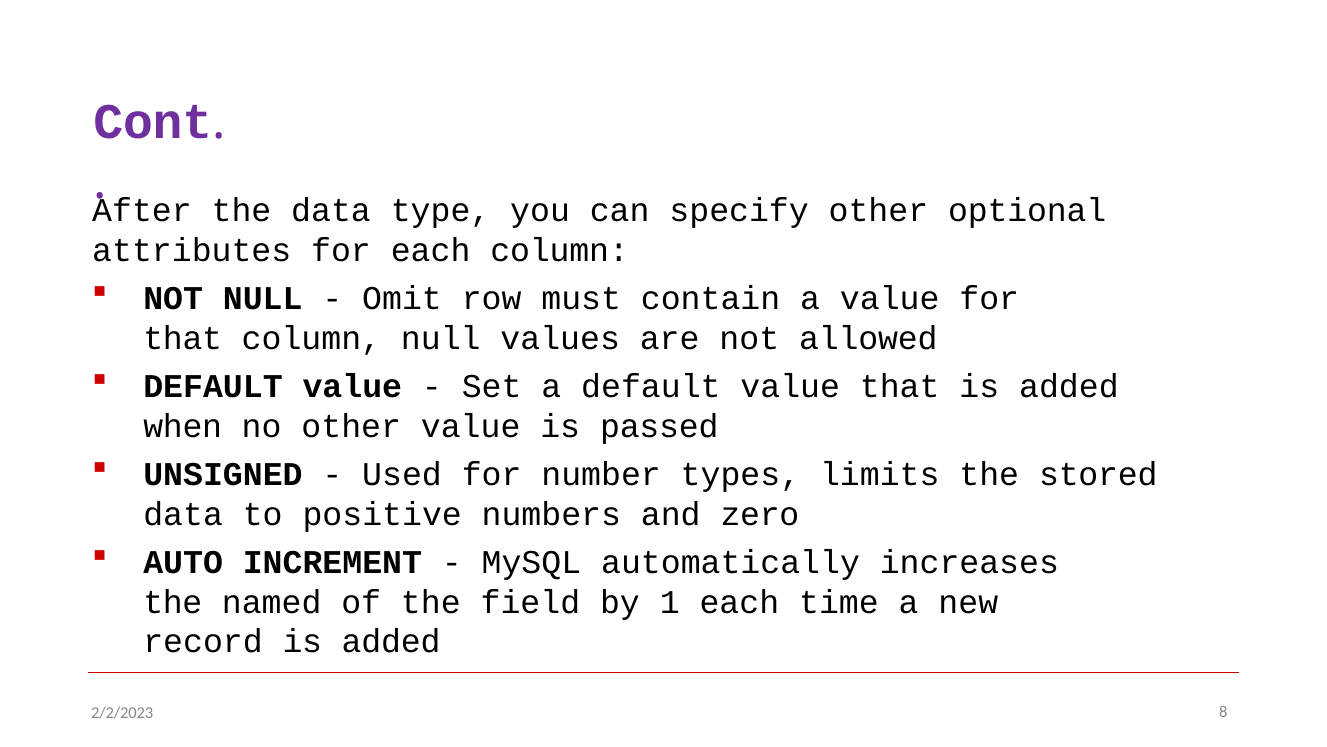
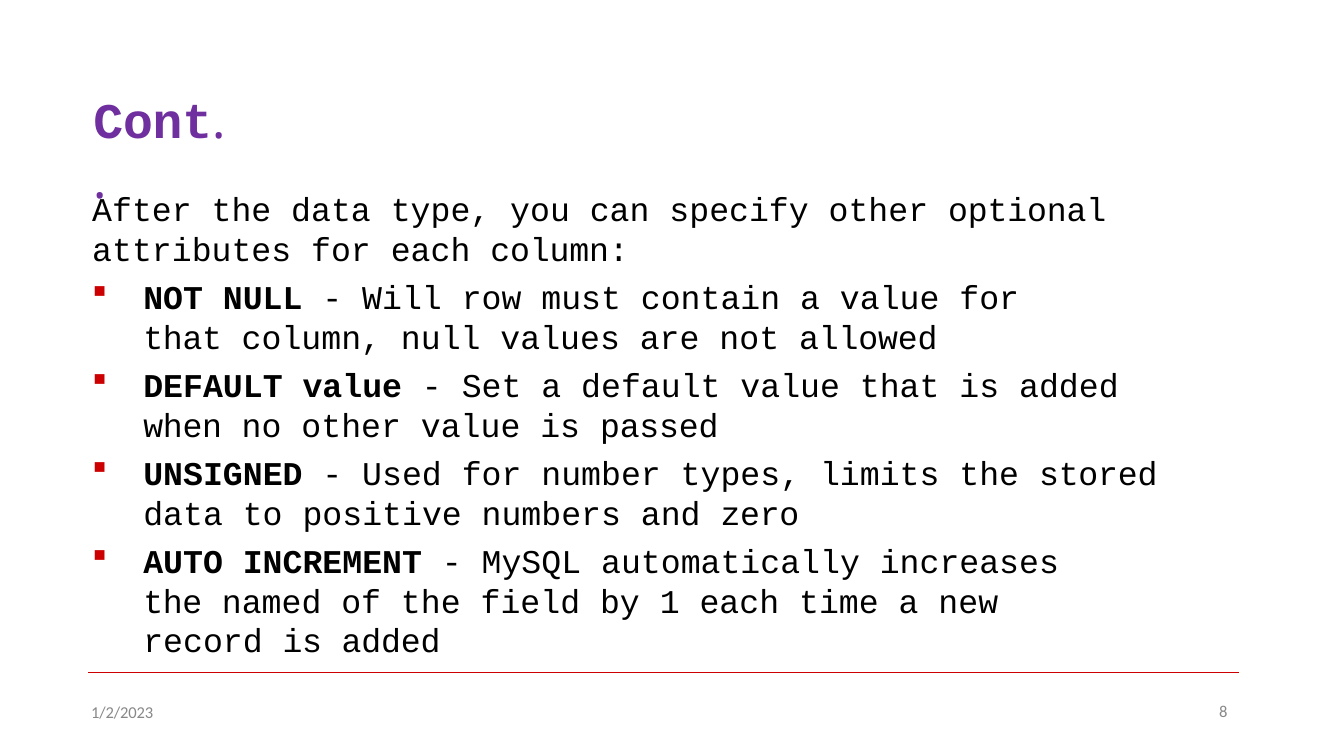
Omit: Omit -> Will
2/2/2023: 2/2/2023 -> 1/2/2023
